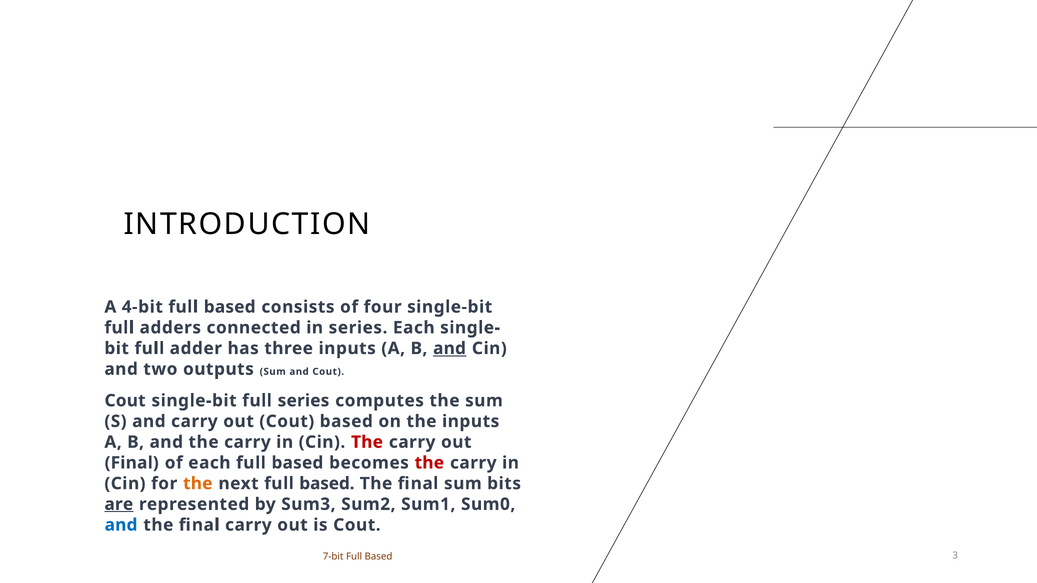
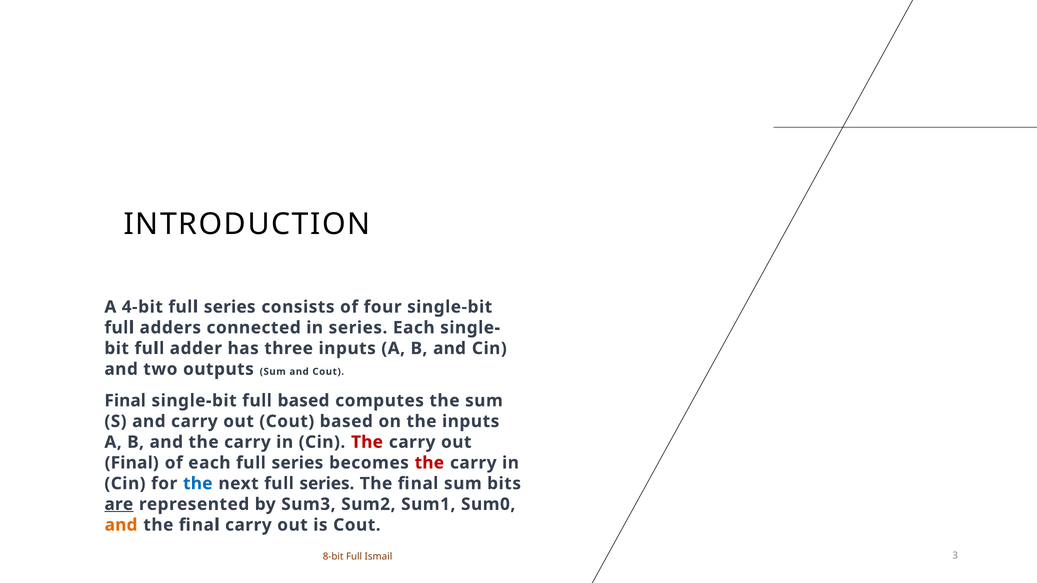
4-bit full based: based -> series
and at (450, 349) underline: present -> none
Cout at (125, 401): Cout -> Final
full series: series -> based
each full based: based -> series
the at (198, 484) colour: orange -> blue
next full based: based -> series
and at (121, 525) colour: blue -> orange
7-bit: 7-bit -> 8-bit
Based at (378, 557): Based -> Ismail
